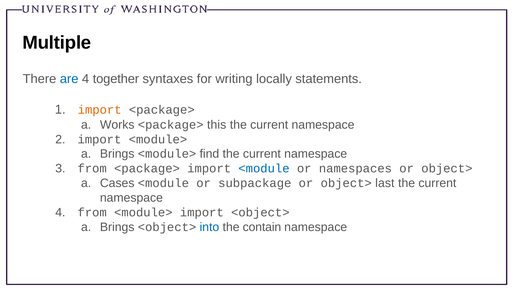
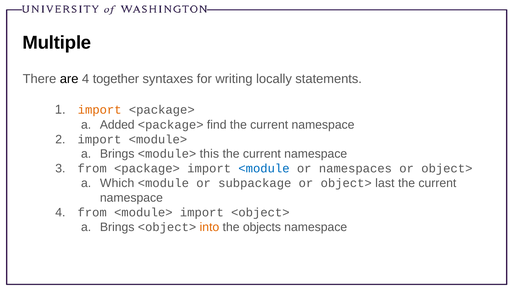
are colour: blue -> black
Works: Works -> Added
this: this -> find
find: find -> this
Cases: Cases -> Which
into colour: blue -> orange
contain: contain -> objects
